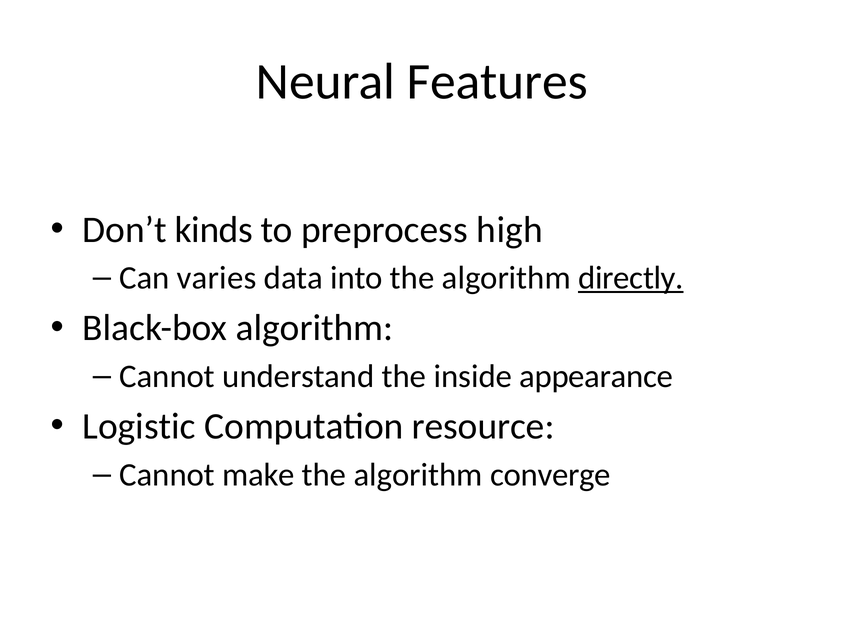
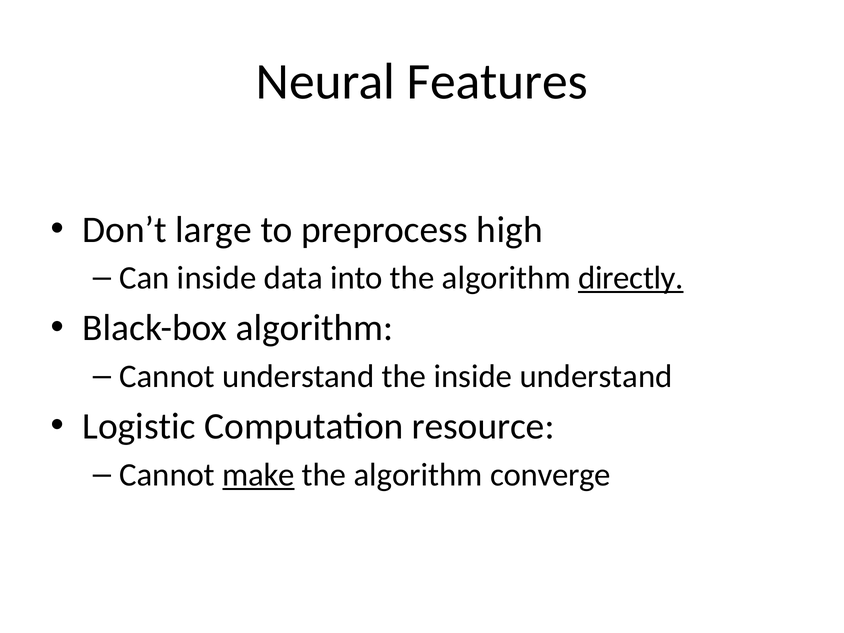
kinds: kinds -> large
Can varies: varies -> inside
inside appearance: appearance -> understand
make underline: none -> present
